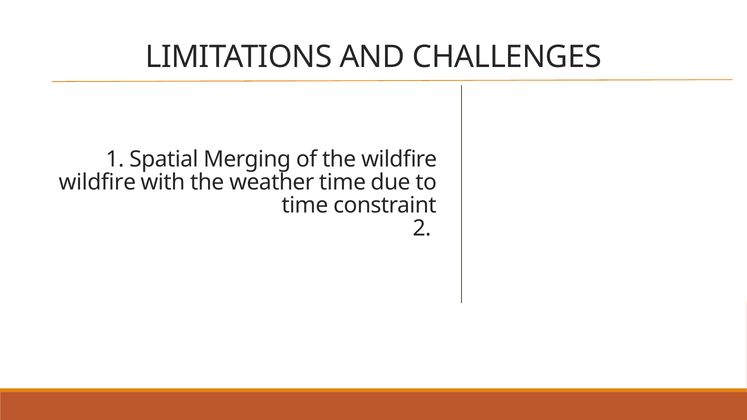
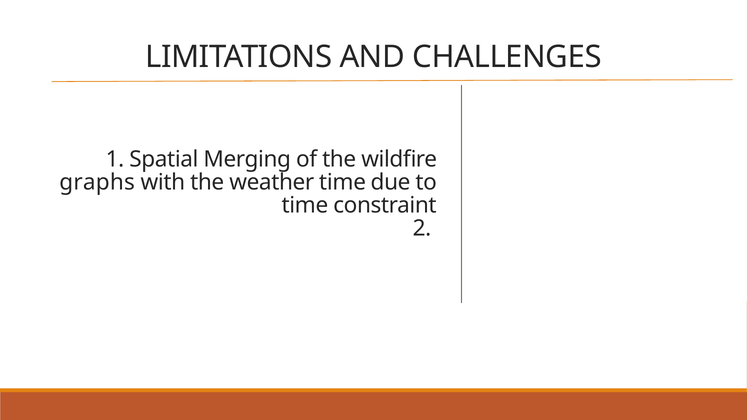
wildfire at (97, 182): wildfire -> graphs
